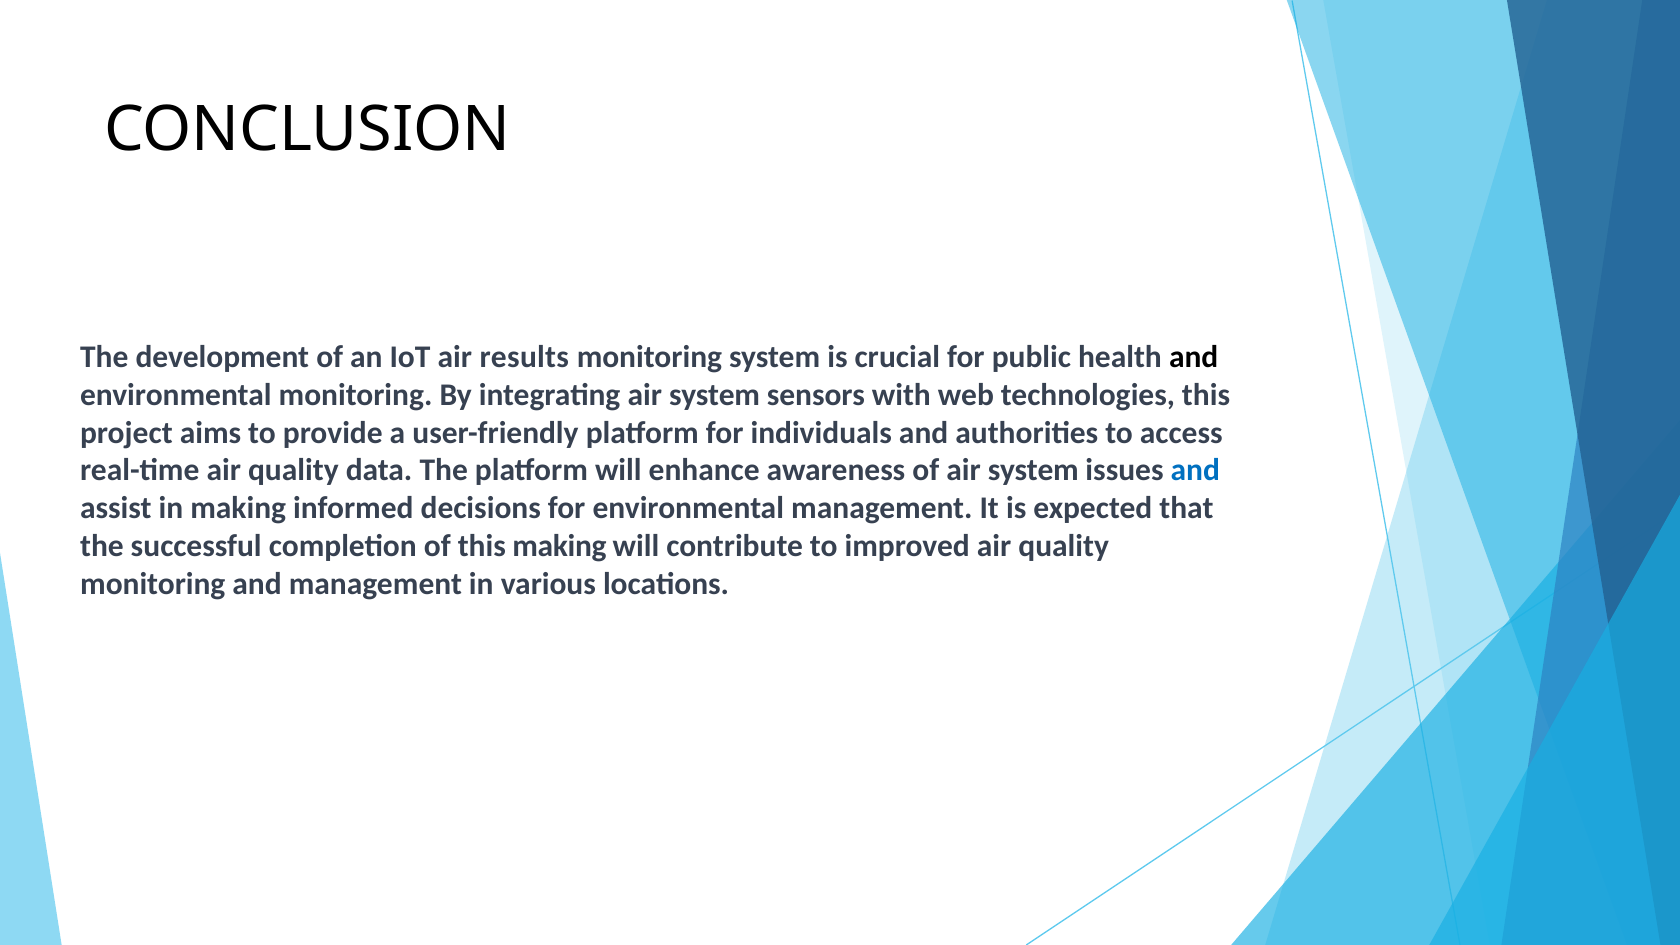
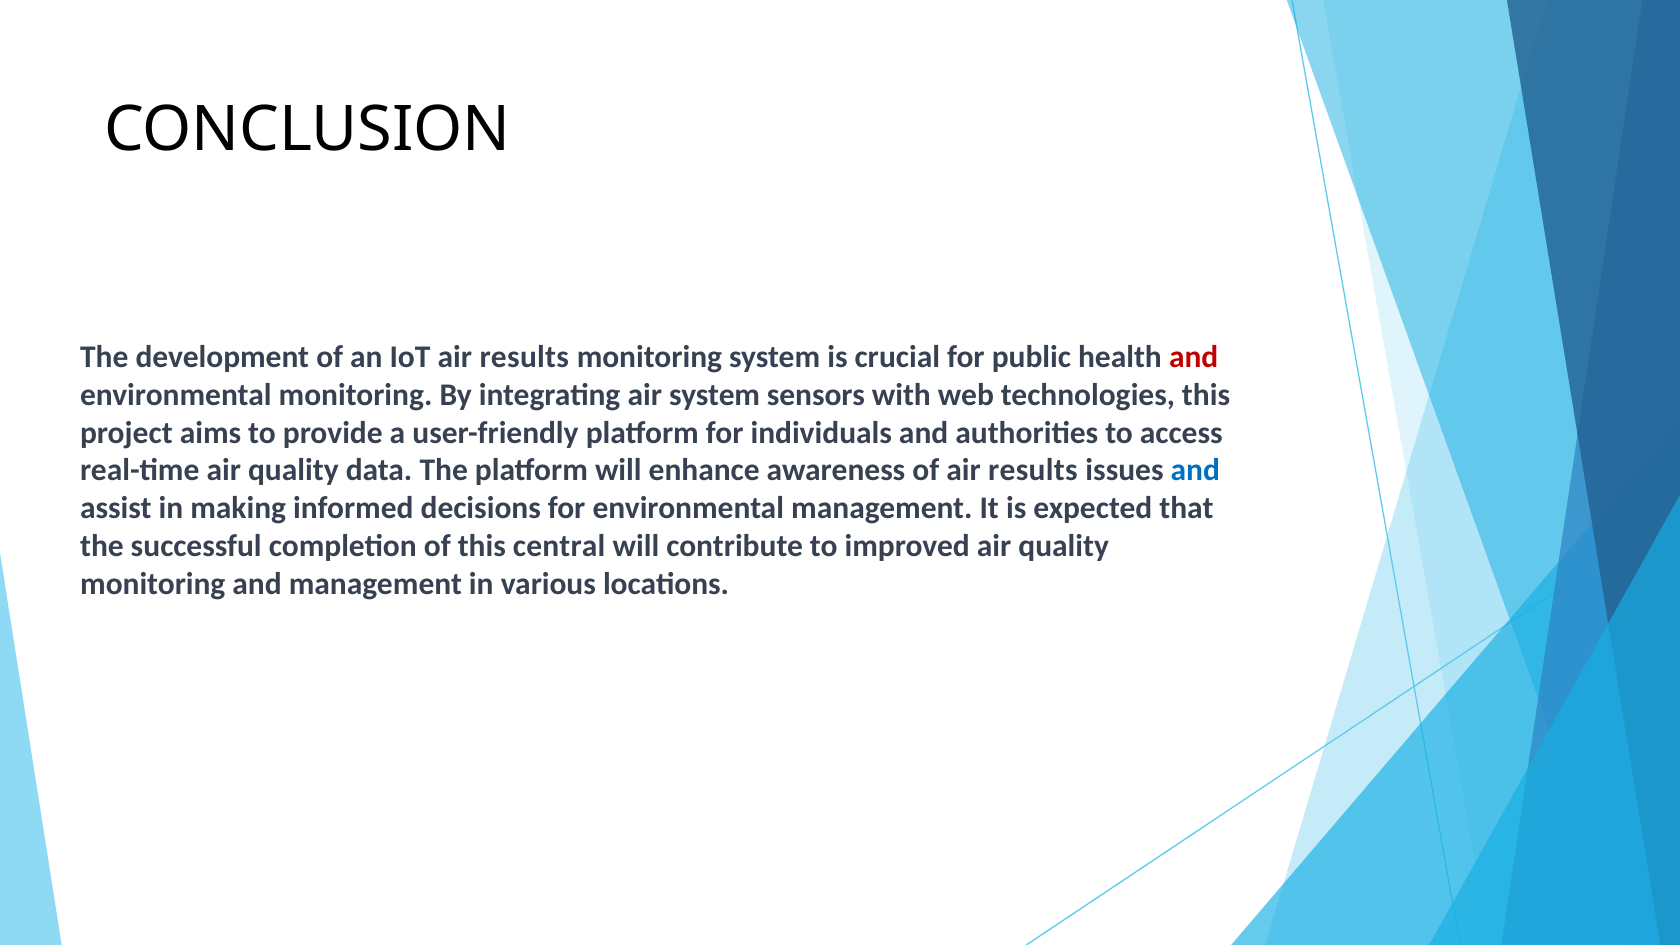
and at (1194, 357) colour: black -> red
of air system: system -> results
this making: making -> central
